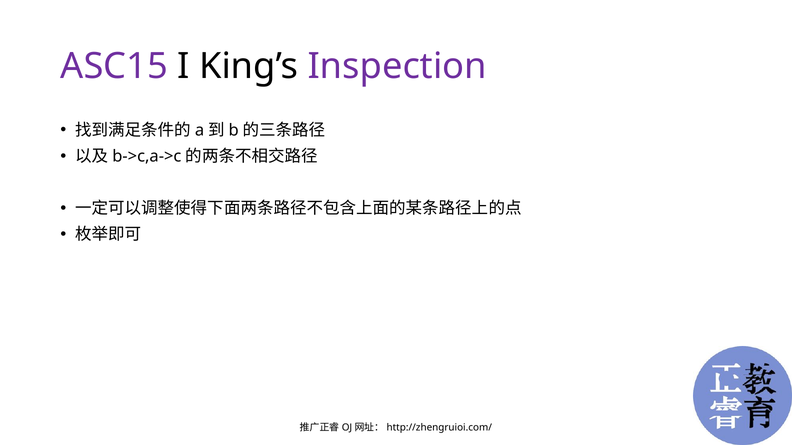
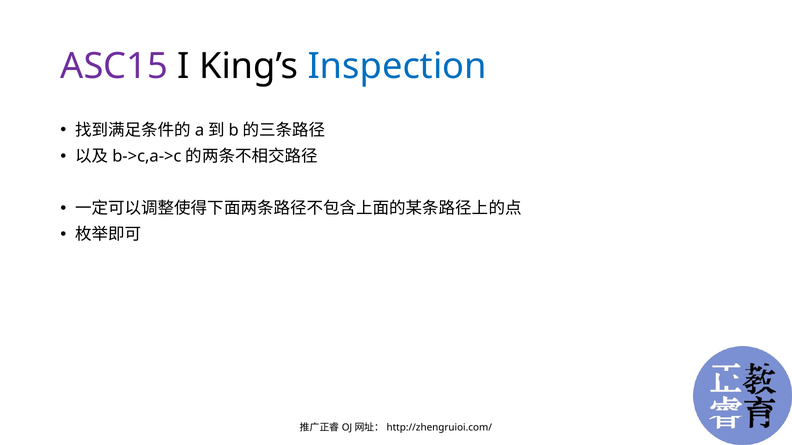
Inspection colour: purple -> blue
